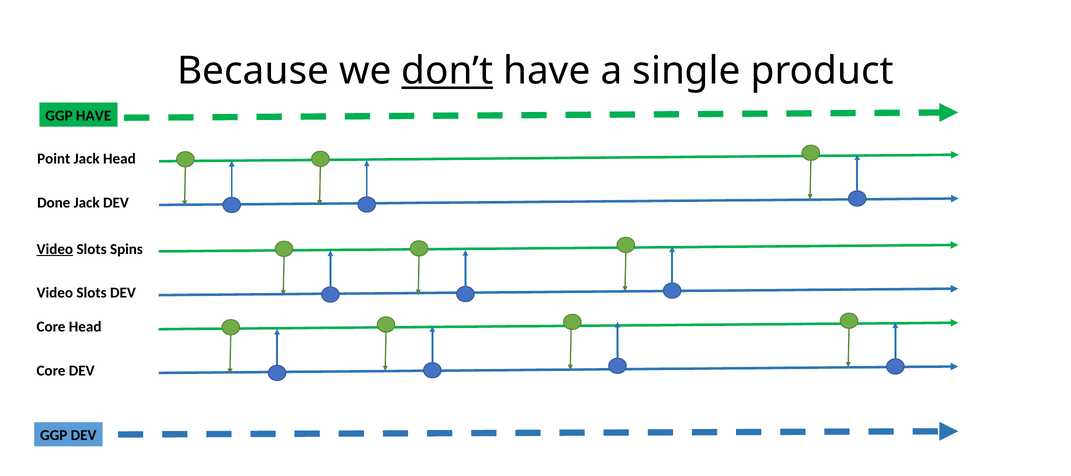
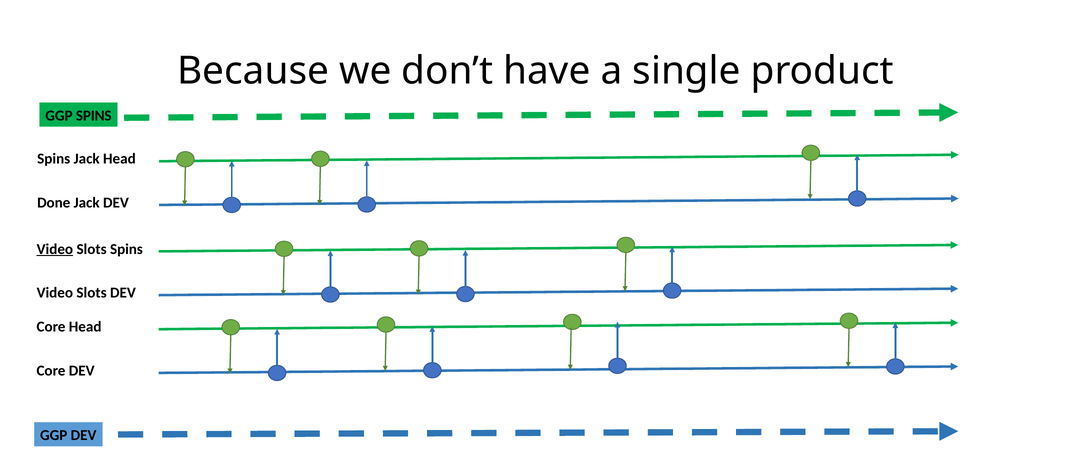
don’t underline: present -> none
GGP HAVE: HAVE -> SPINS
Point at (54, 159): Point -> Spins
